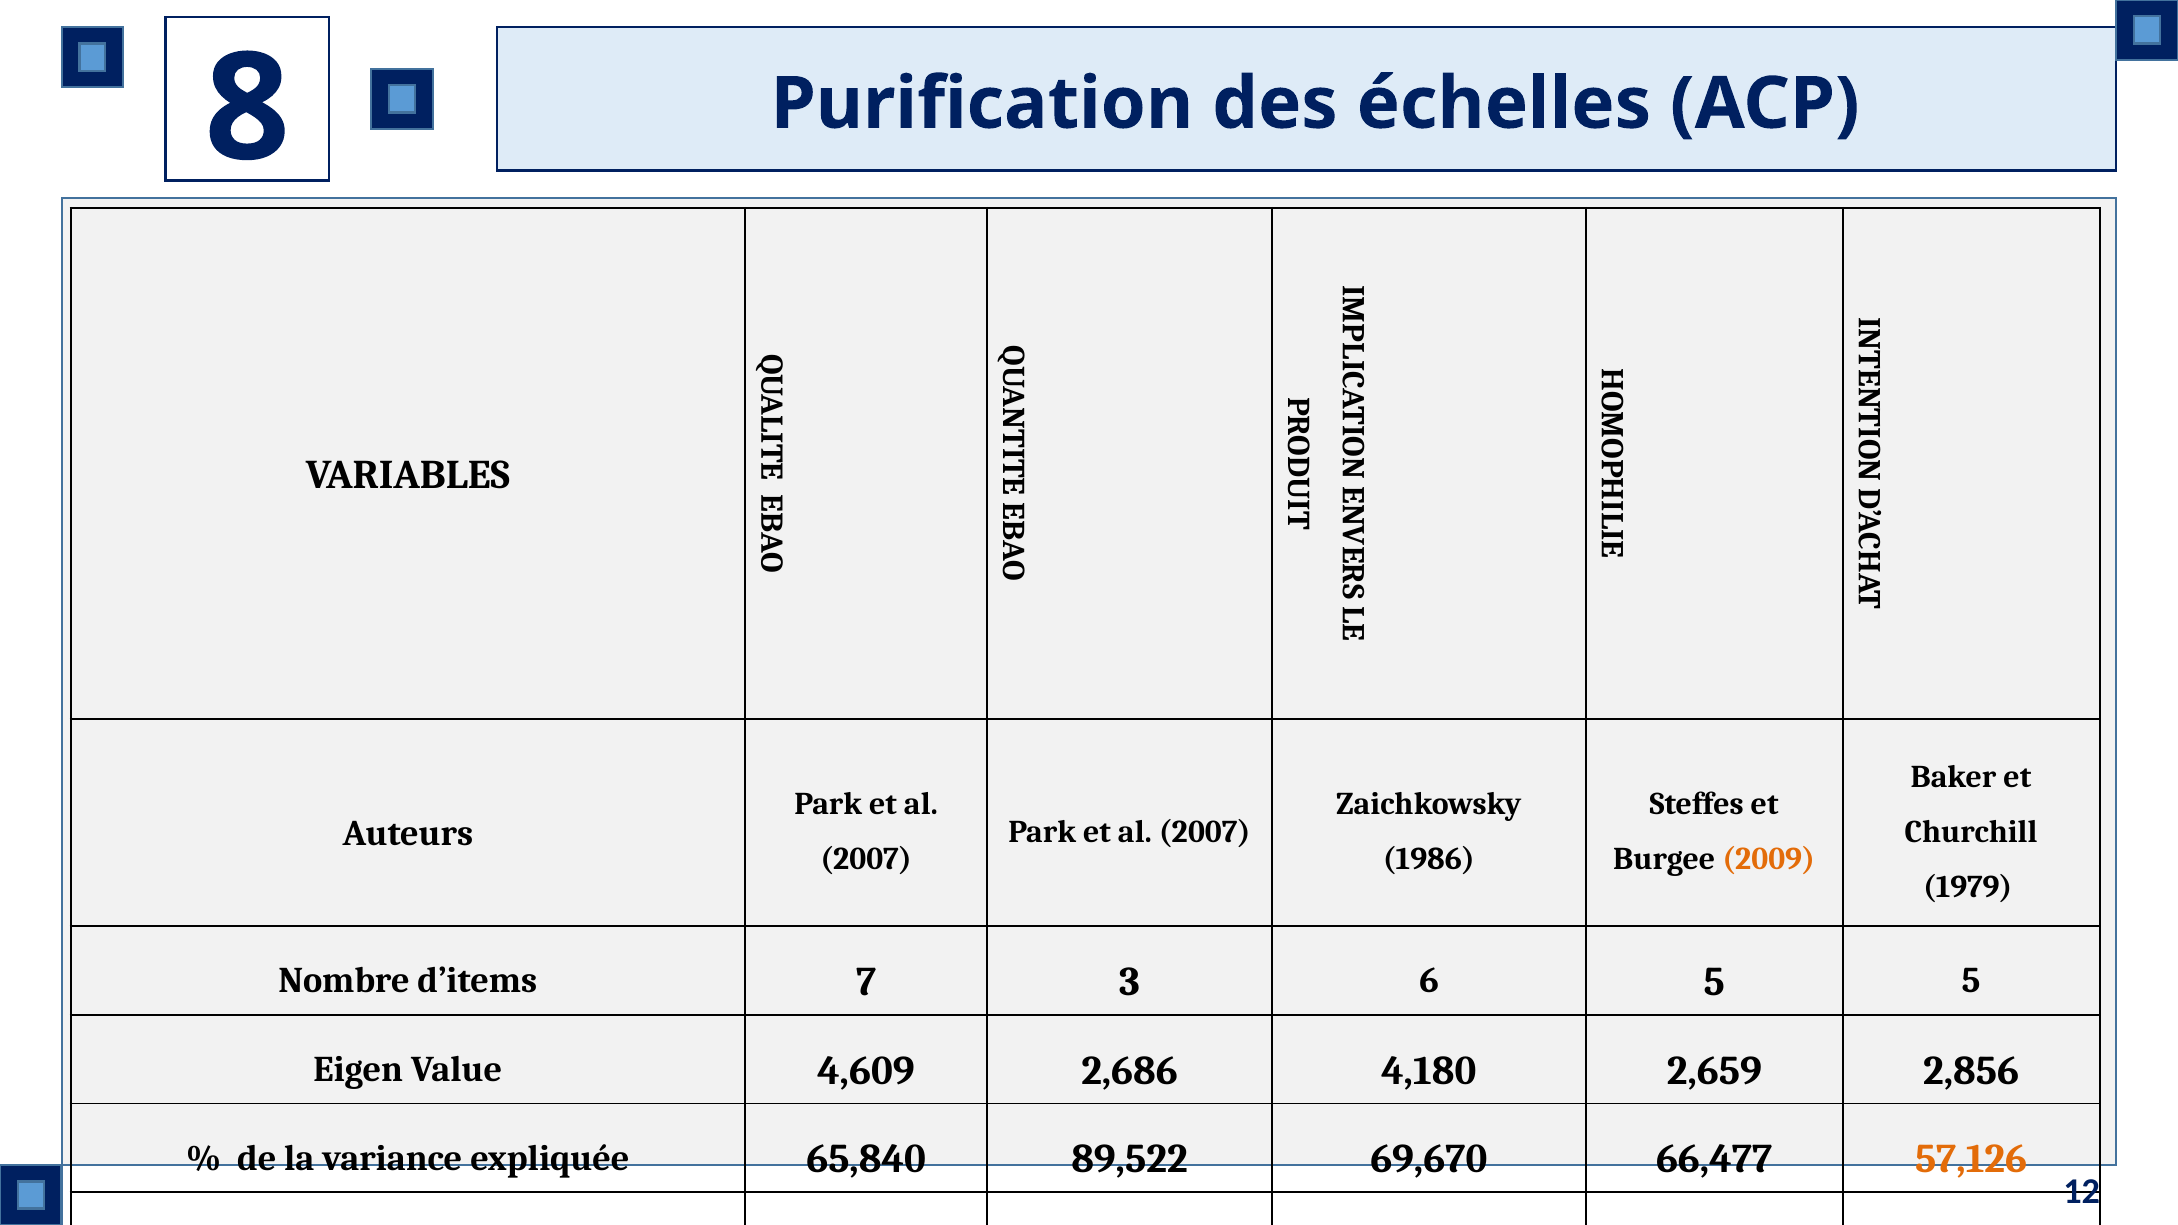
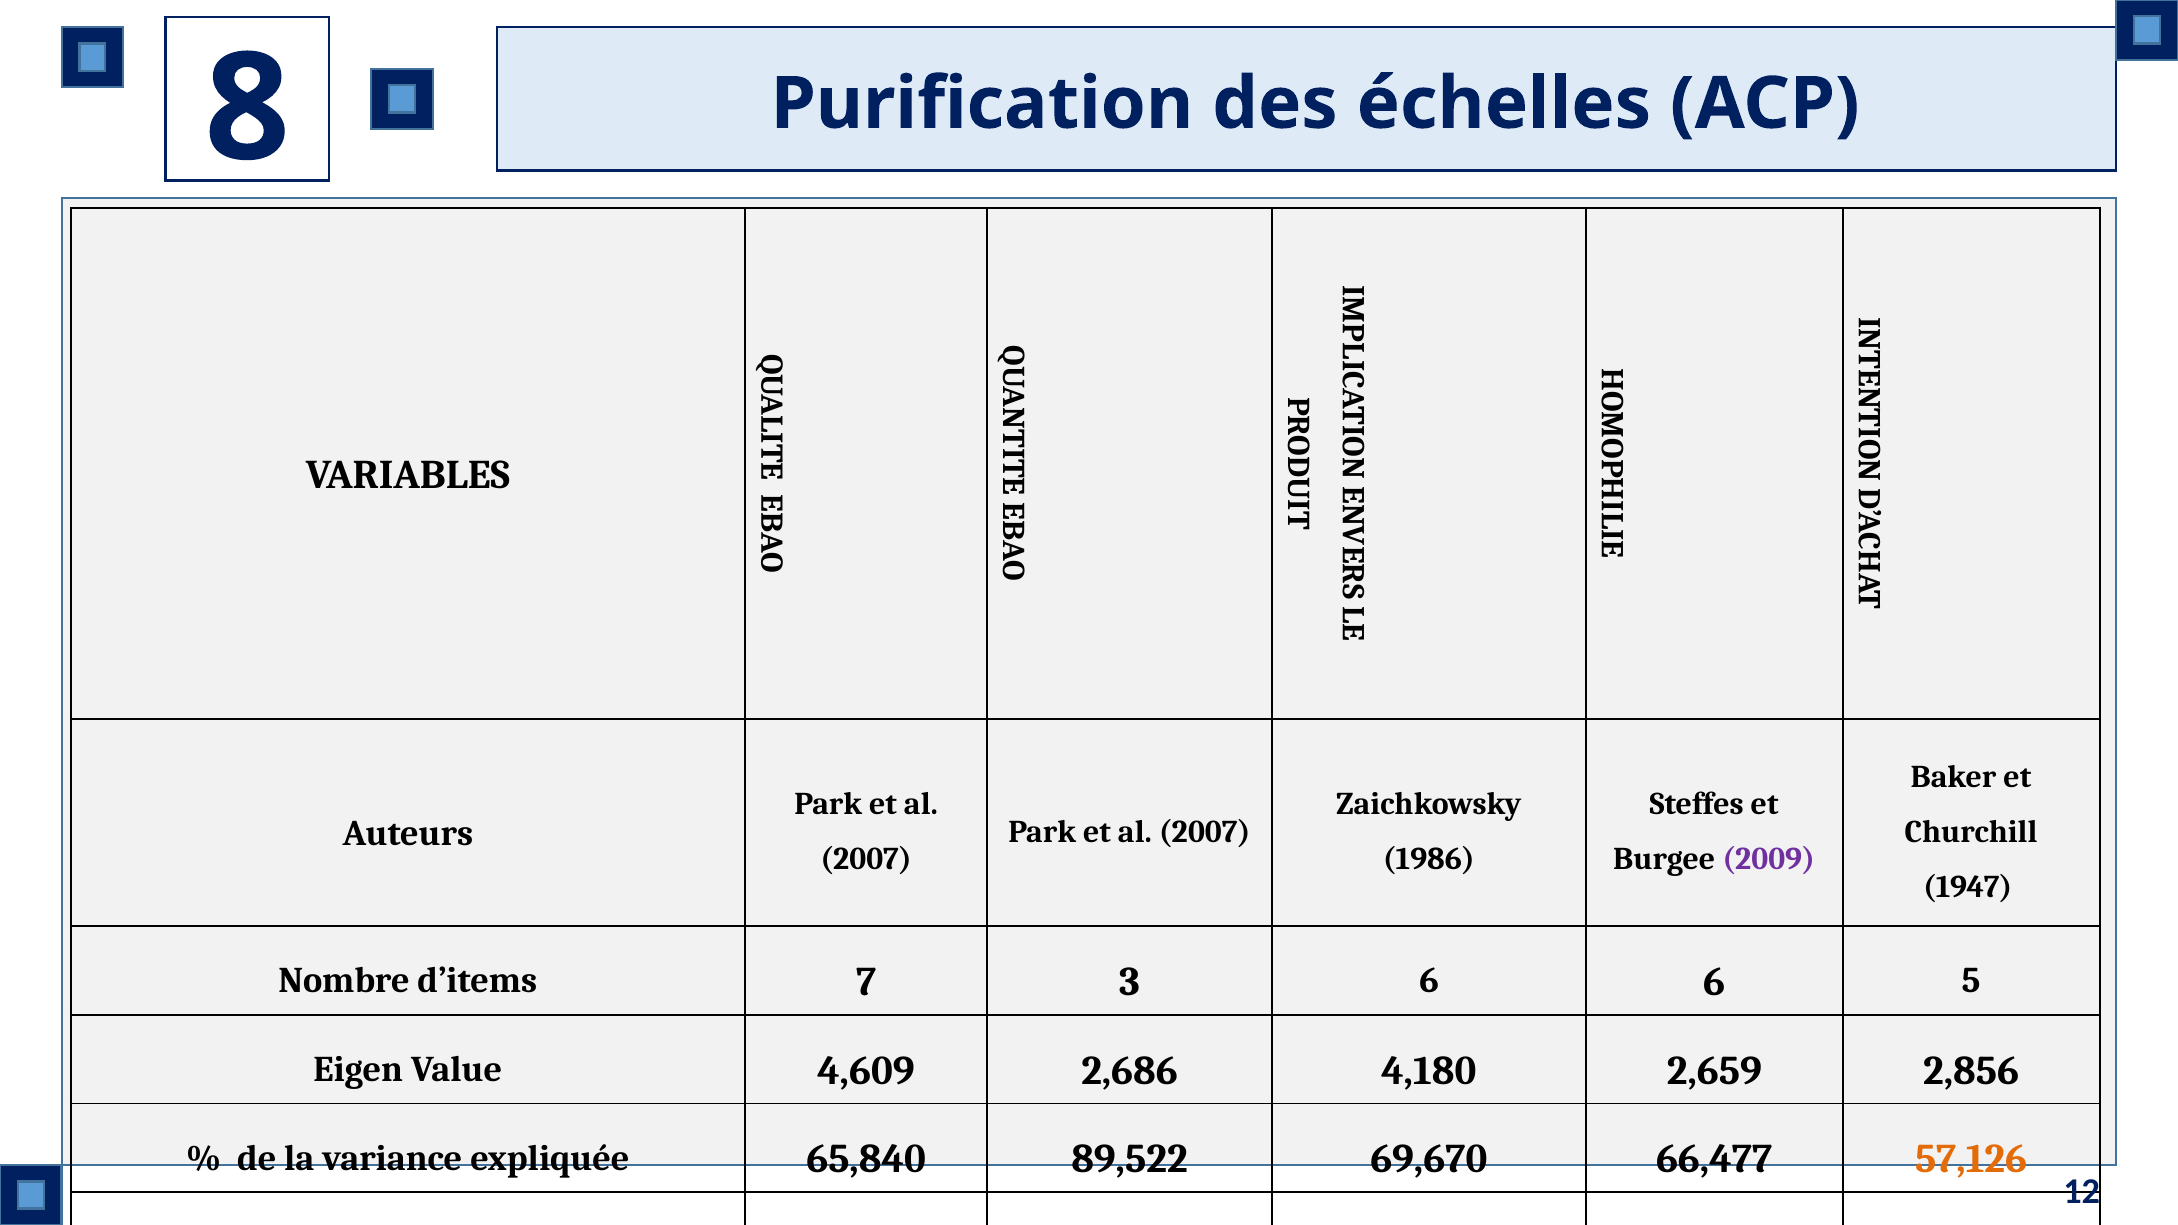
2009 colour: orange -> purple
1979: 1979 -> 1947
6 5: 5 -> 6
